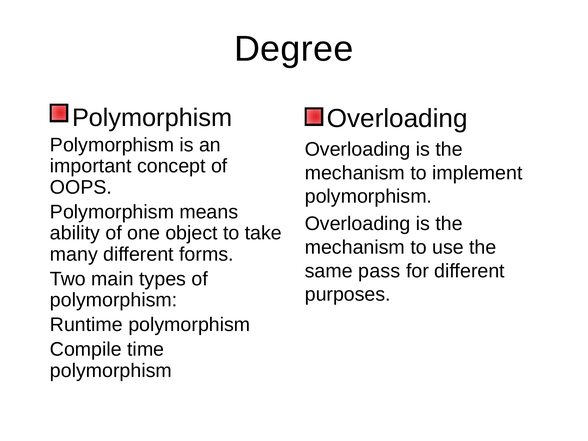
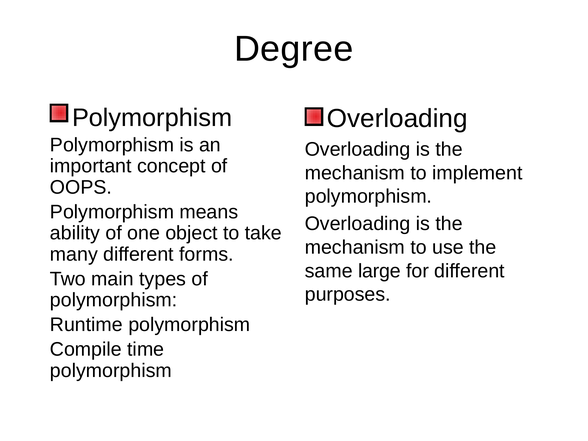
pass: pass -> large
